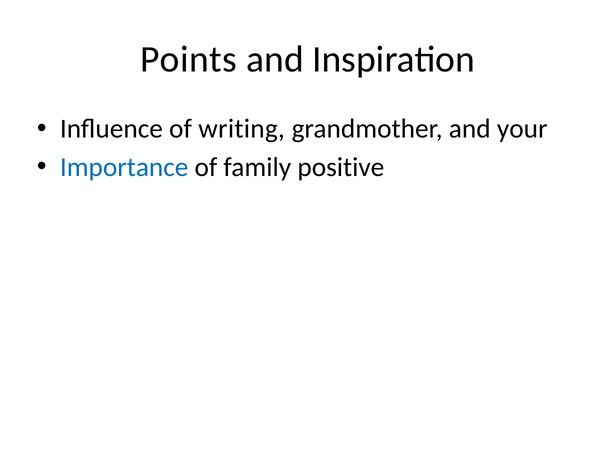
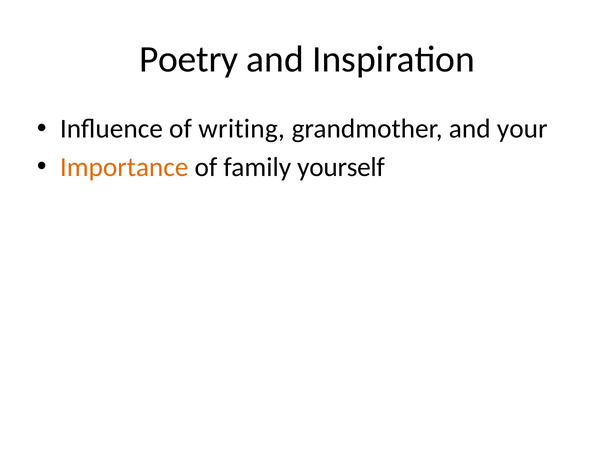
Points: Points -> Poetry
Importance colour: blue -> orange
positive: positive -> yourself
